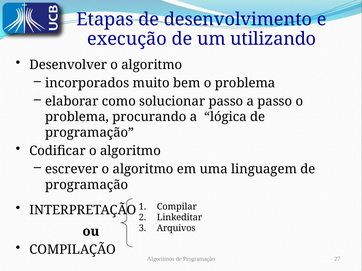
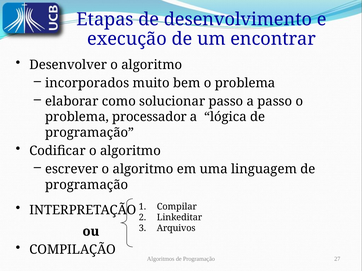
utilizando: utilizando -> encontrar
procurando: procurando -> processador
